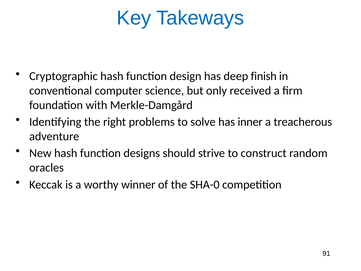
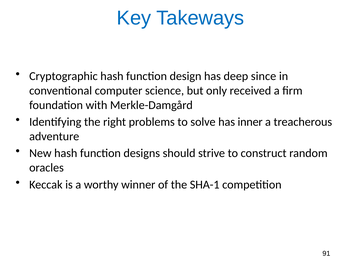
finish: finish -> since
SHA-0: SHA-0 -> SHA-1
